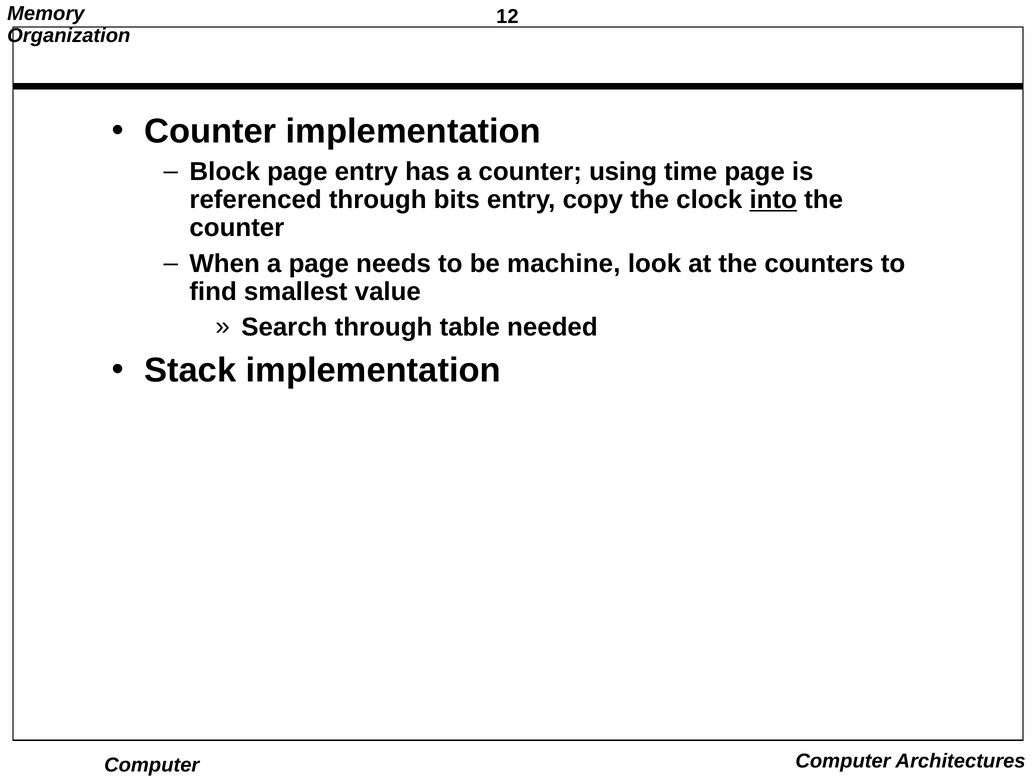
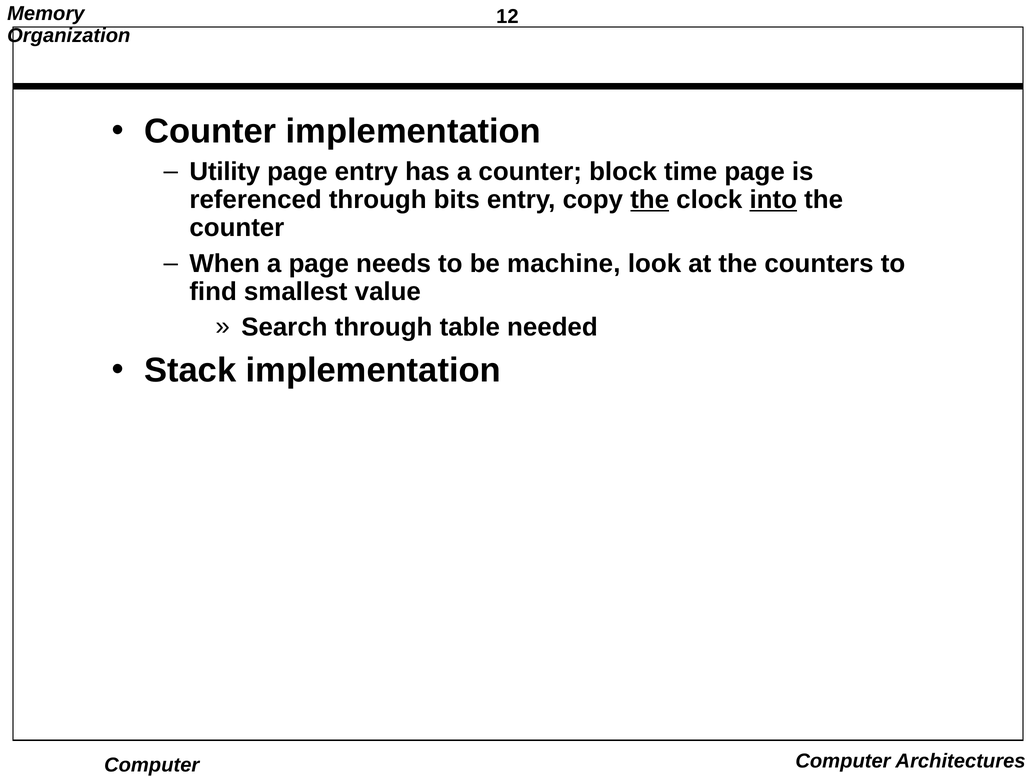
Block: Block -> Utility
using: using -> block
the at (650, 200) underline: none -> present
